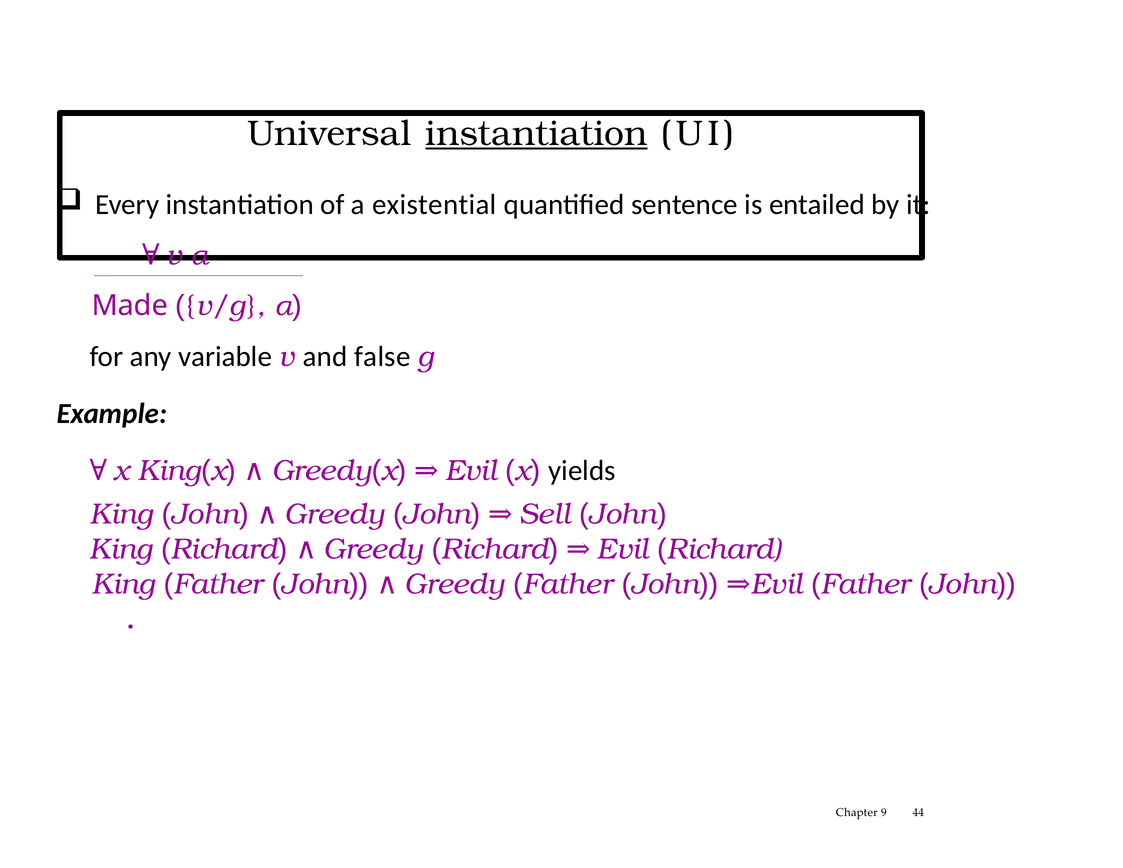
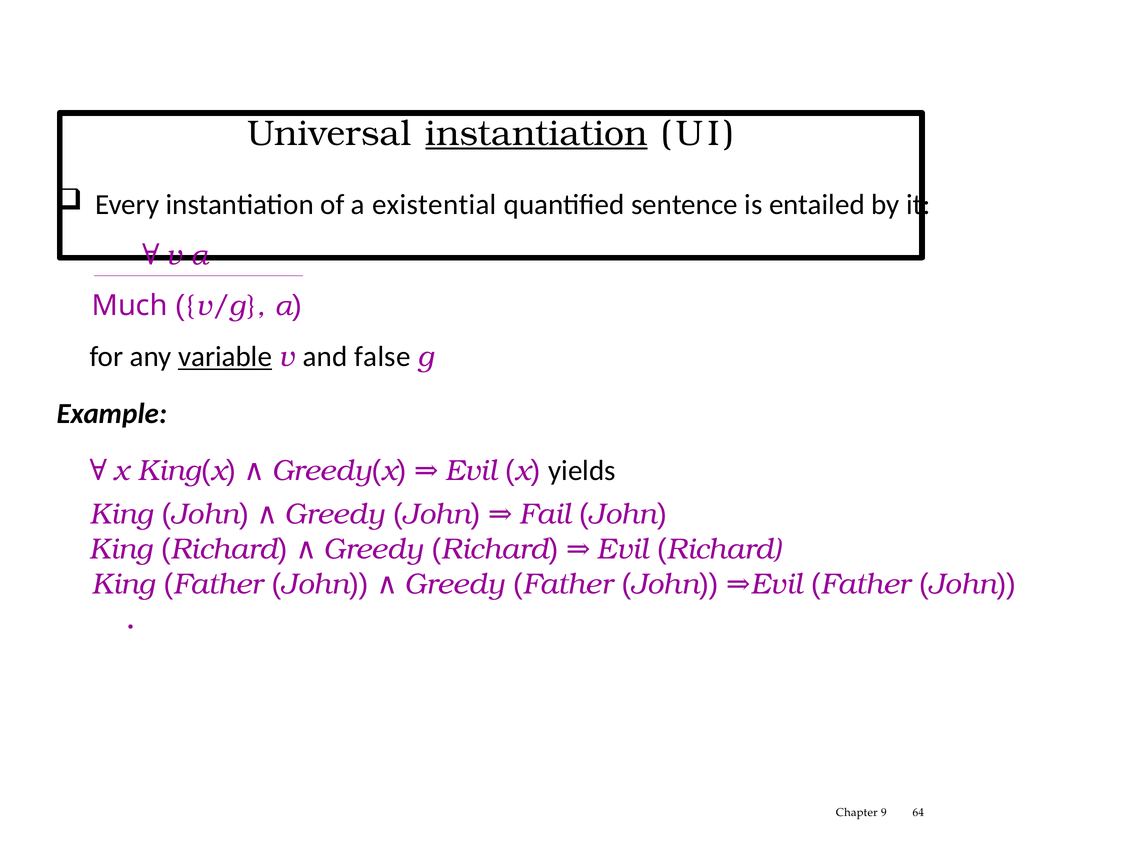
Made: Made -> Much
variable underline: none -> present
Sell: Sell -> Fail
44: 44 -> 64
